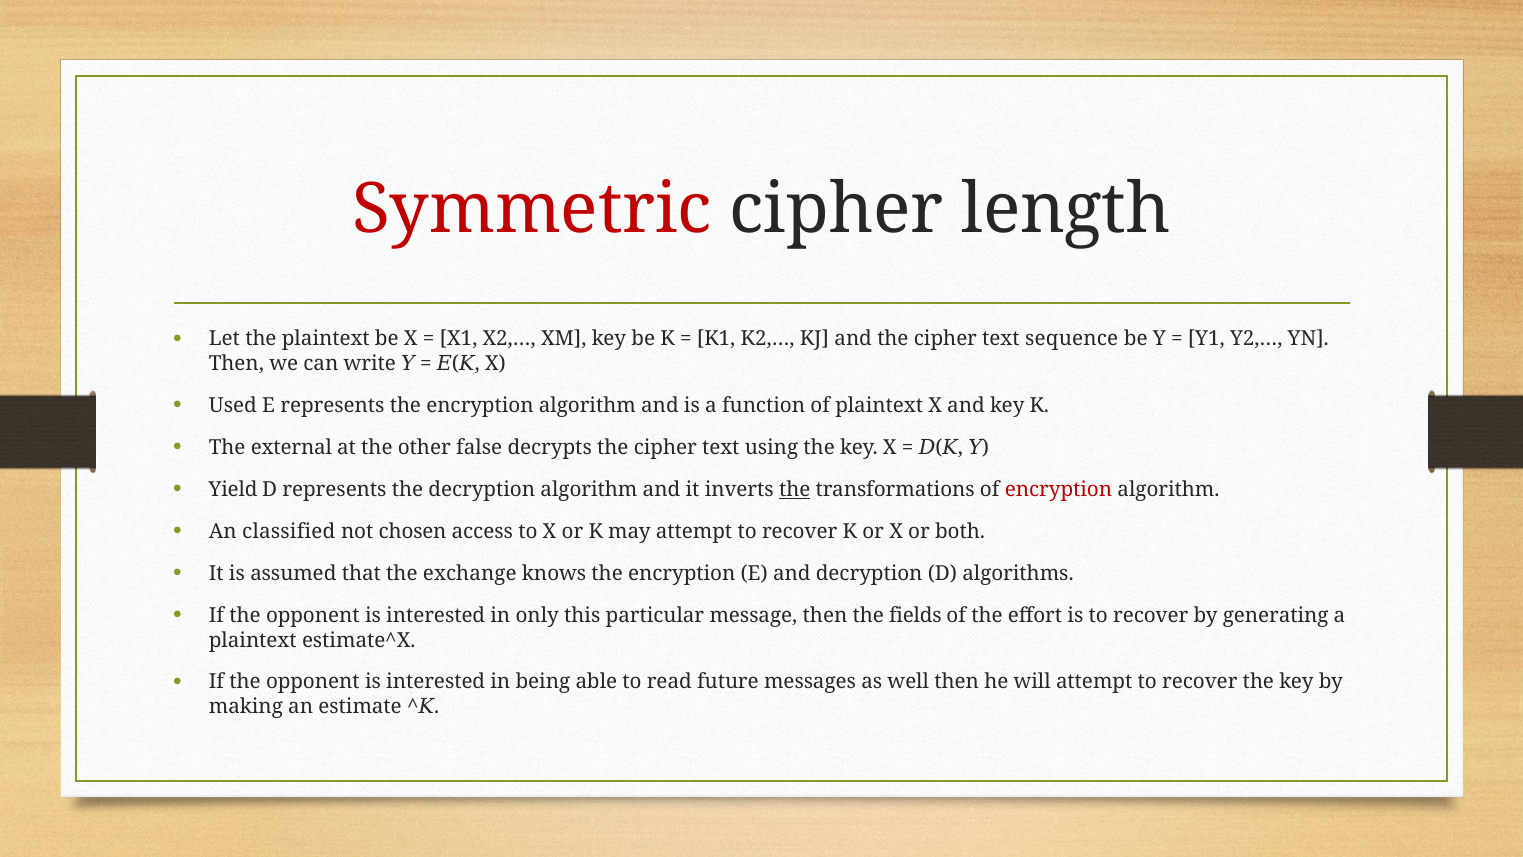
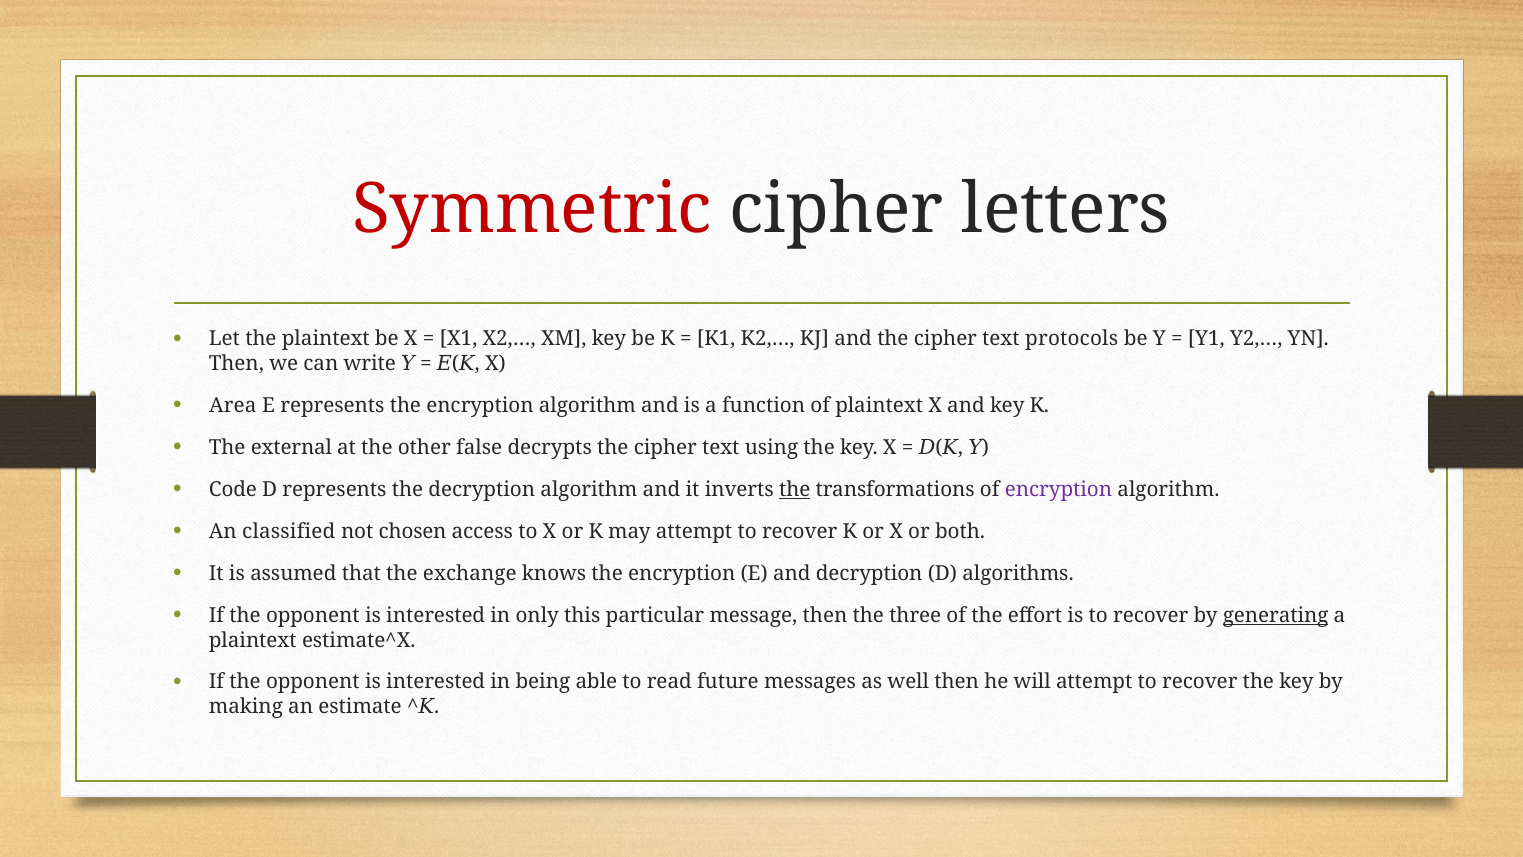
length: length -> letters
sequence: sequence -> protocols
Used: Used -> Area
Yield: Yield -> Code
encryption at (1058, 489) colour: red -> purple
fields: fields -> three
generating underline: none -> present
